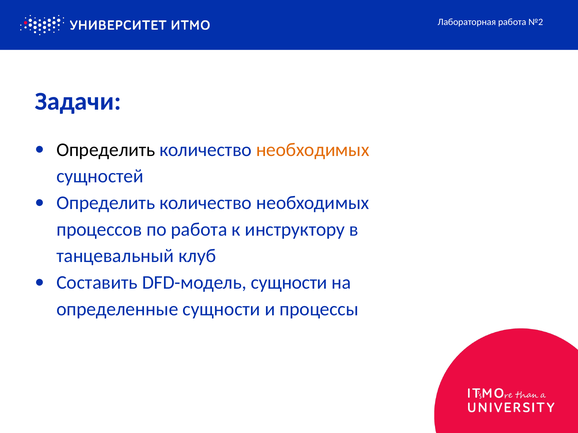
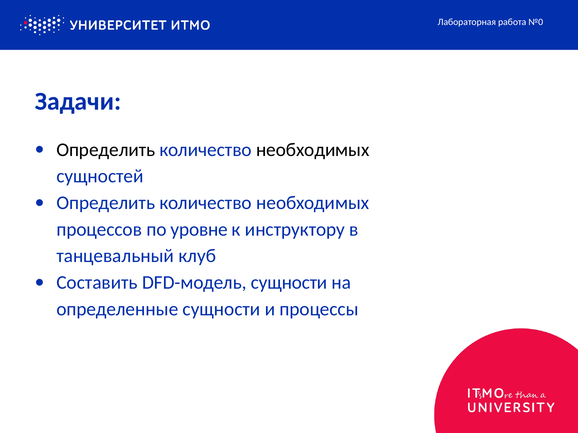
№2: №2 -> №0
необходимых at (313, 150) colour: orange -> black
по работа: работа -> уровне
